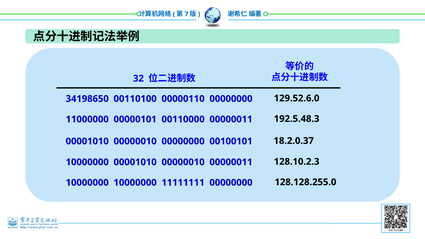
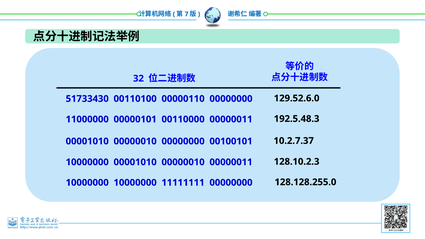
34198650: 34198650 -> 51733430
18.2.0.37: 18.2.0.37 -> 10.2.7.37
